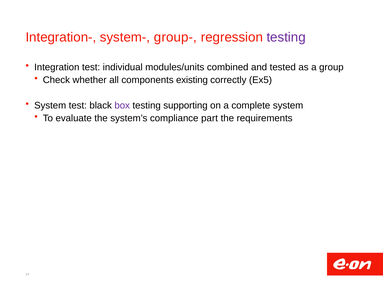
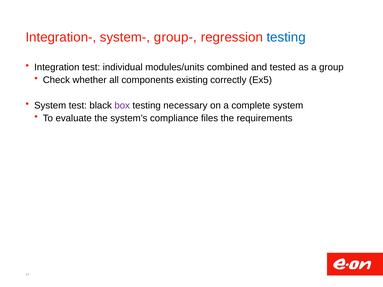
testing at (286, 37) colour: purple -> blue
supporting: supporting -> necessary
part: part -> files
